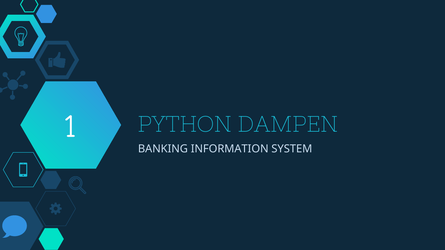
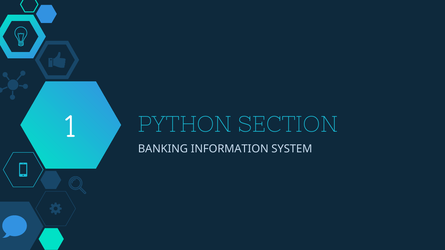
DAMPEN: DAMPEN -> SECTION
